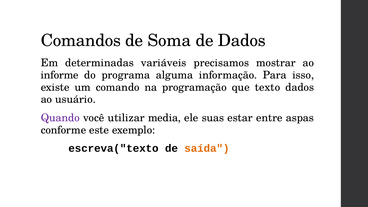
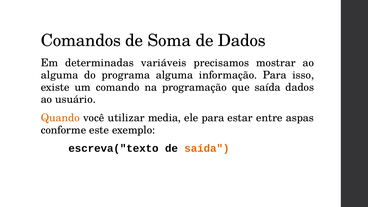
informe at (60, 75): informe -> alguma
que texto: texto -> saída
Quando colour: purple -> orange
ele suas: suas -> para
